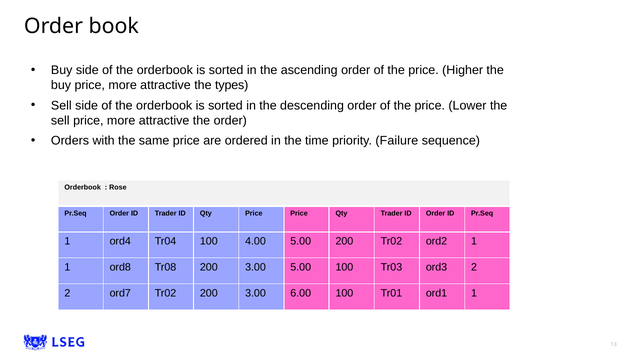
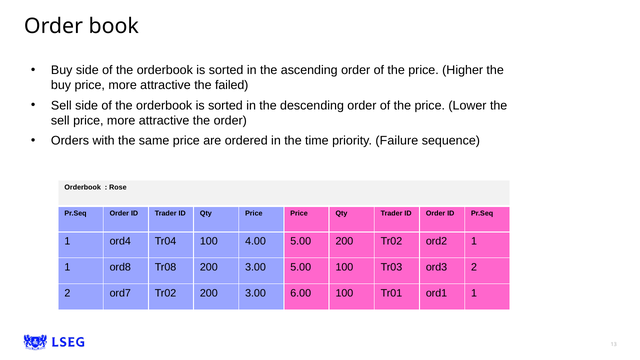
types: types -> failed
